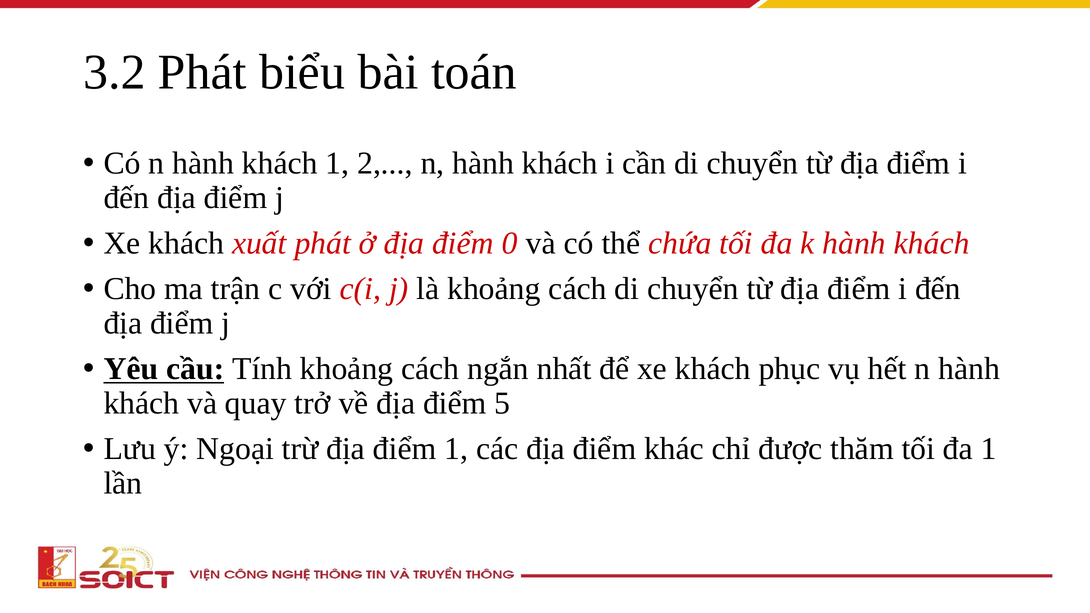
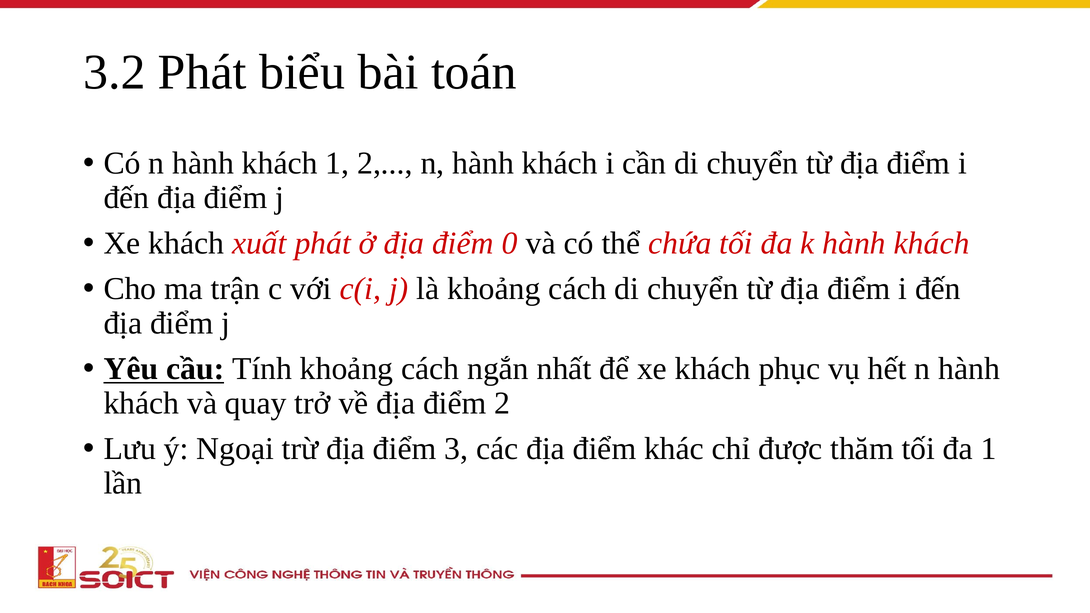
điểm 5: 5 -> 2
điểm 1: 1 -> 3
